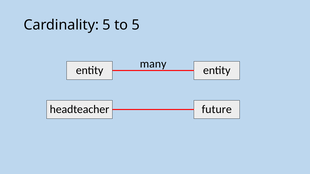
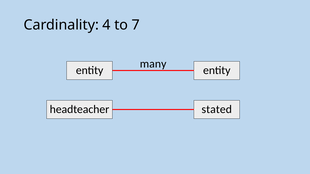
Cardinality 5: 5 -> 4
to 5: 5 -> 7
future: future -> stated
